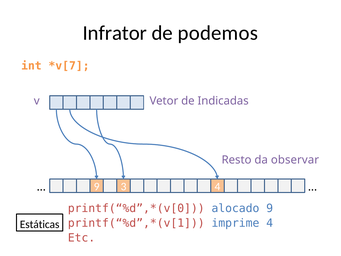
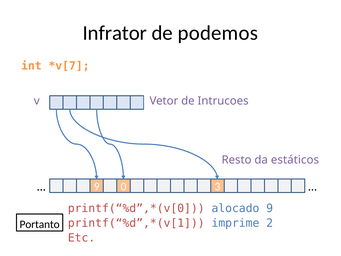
Indicadas: Indicadas -> Intrucoes
observar: observar -> estáticos
9 4: 4 -> 3
3: 3 -> 0
imprime 4: 4 -> 2
Estáticas: Estáticas -> Portanto
